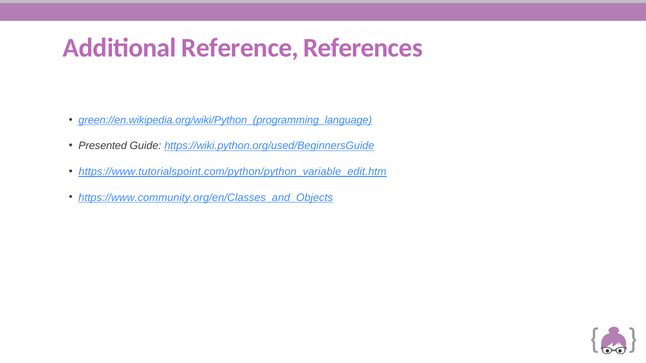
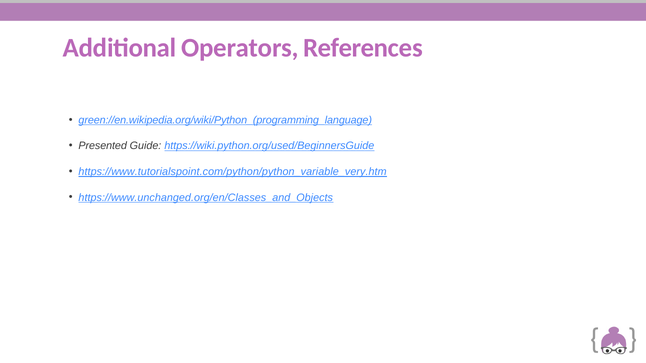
Reference: Reference -> Operators
https://www.tutorialspoint.com/python/python_variable_edit.htm: https://www.tutorialspoint.com/python/python_variable_edit.htm -> https://www.tutorialspoint.com/python/python_variable_very.htm
https://www.community.org/en/Classes_and_Objects: https://www.community.org/en/Classes_and_Objects -> https://www.unchanged.org/en/Classes_and_Objects
